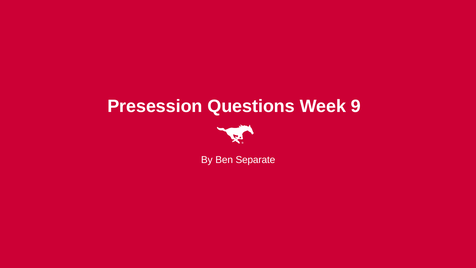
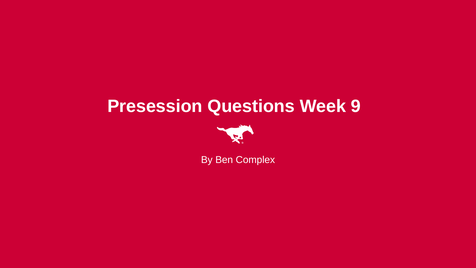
Separate: Separate -> Complex
